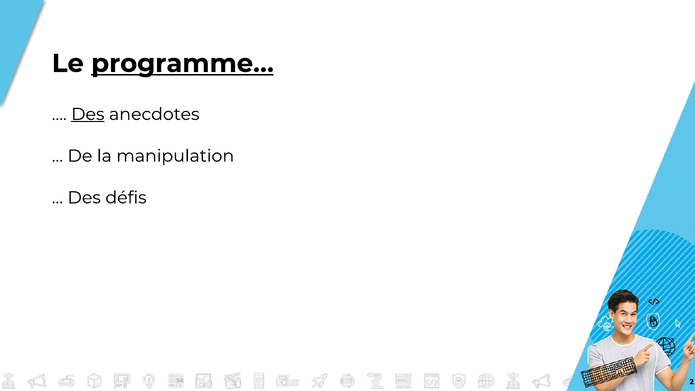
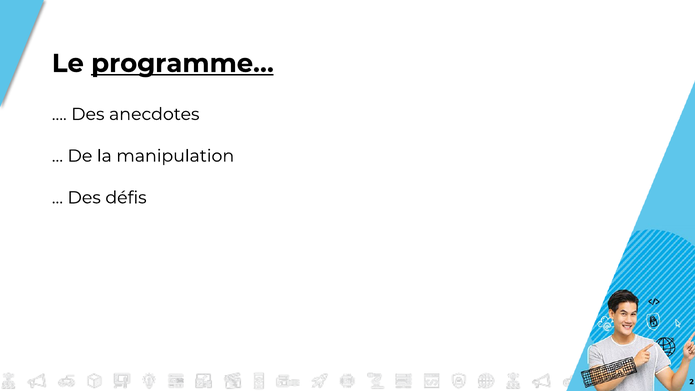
Des at (88, 114) underline: present -> none
